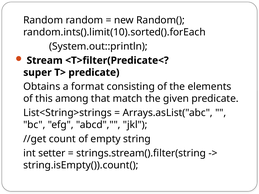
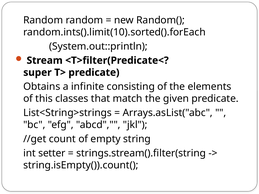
format: format -> infinite
among: among -> classes
